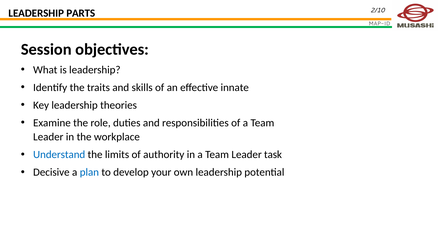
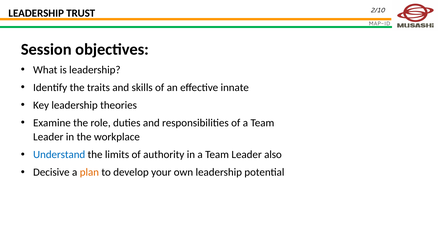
PARTS: PARTS -> TRUST
task: task -> also
plan colour: blue -> orange
